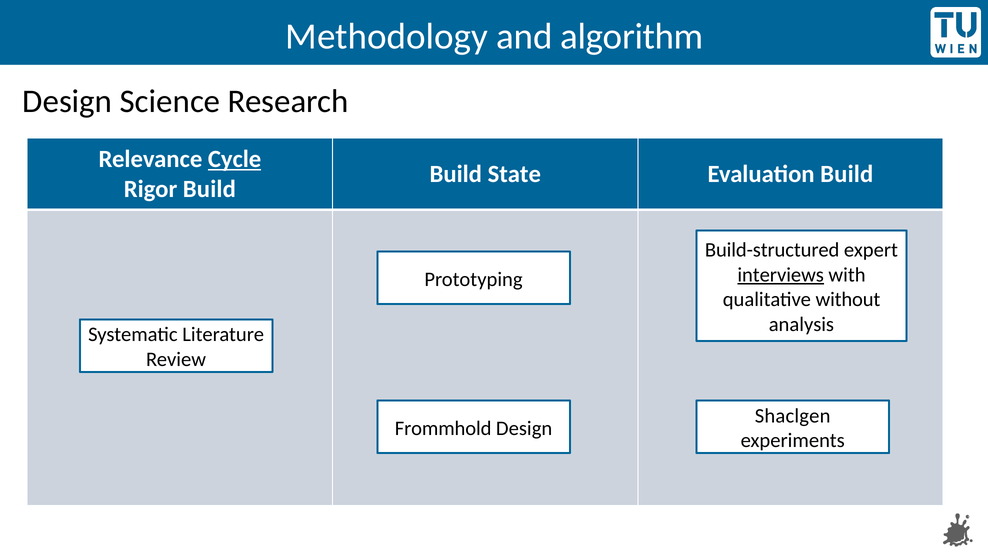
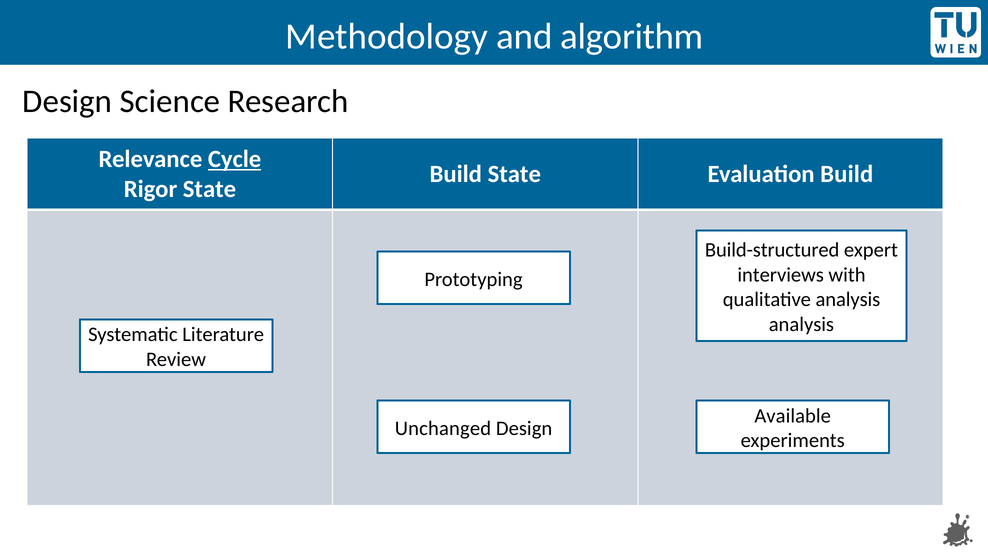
Rigor Build: Build -> State
interviews underline: present -> none
qualitative without: without -> analysis
Shaclgen: Shaclgen -> Available
Frommhold: Frommhold -> Unchanged
